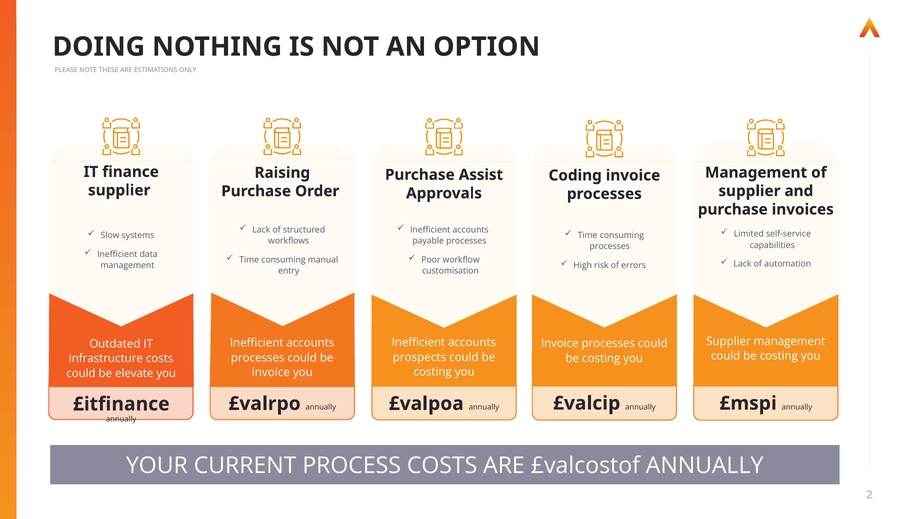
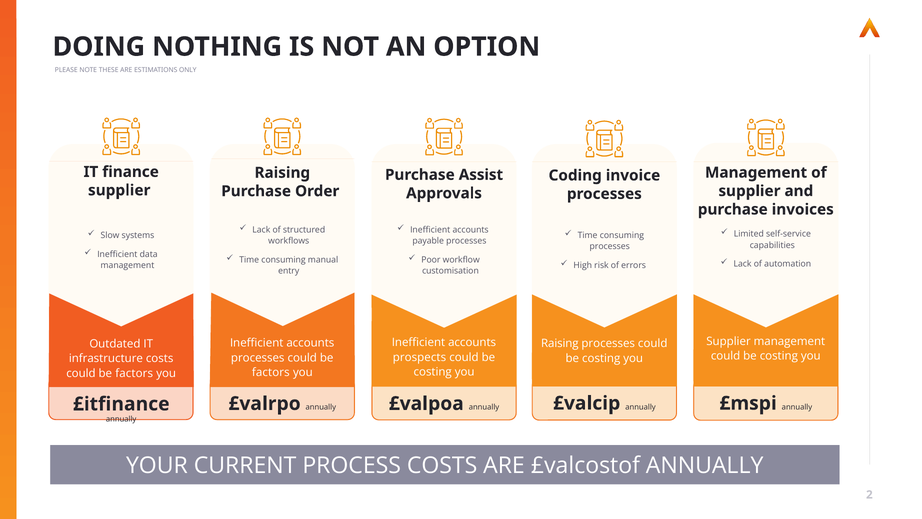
Invoice at (560, 343): Invoice -> Raising
invoice at (271, 372): invoice -> factors
elevate at (134, 373): elevate -> factors
